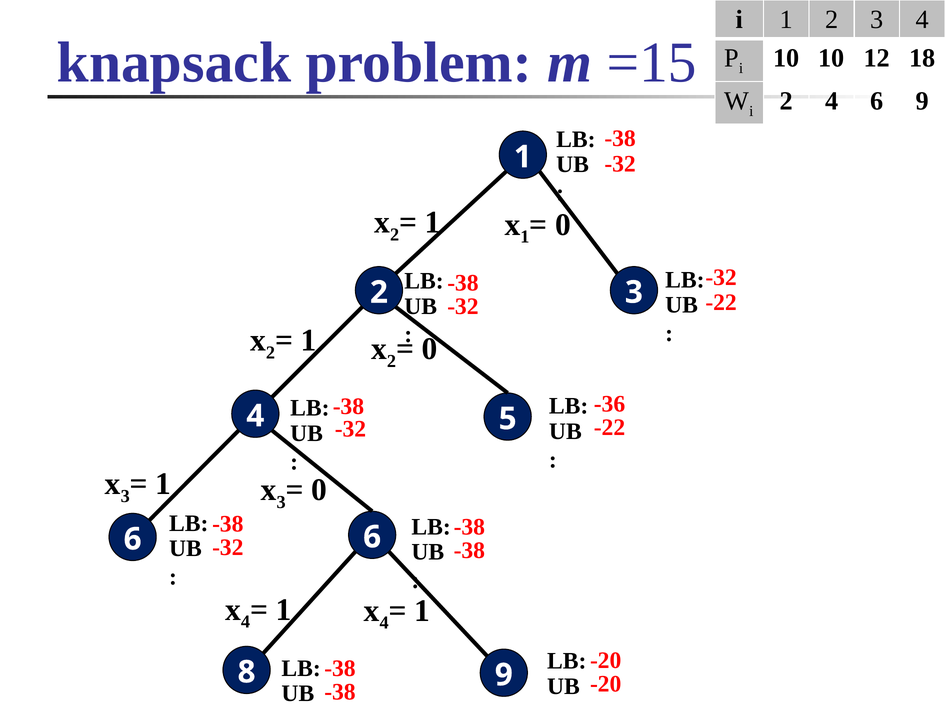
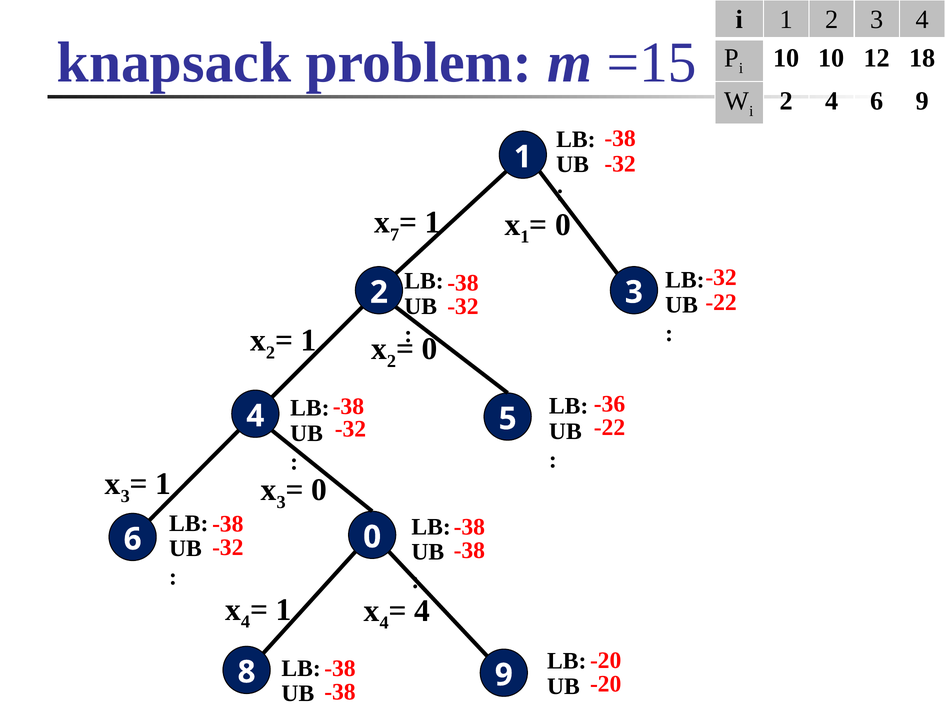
2 at (395, 235): 2 -> 7
6 6: 6 -> 0
1 at (422, 610): 1 -> 4
